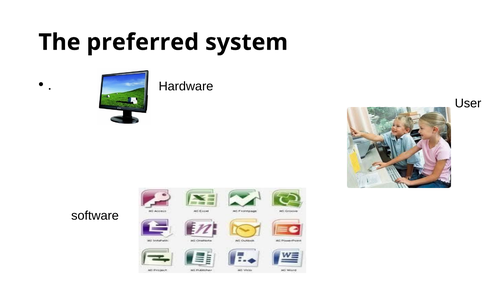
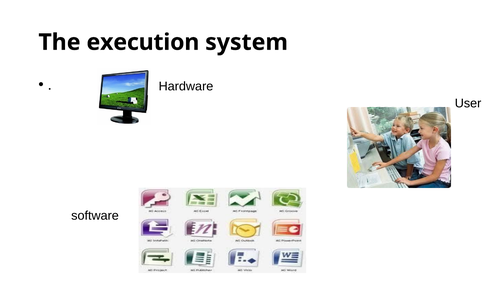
preferred: preferred -> execution
